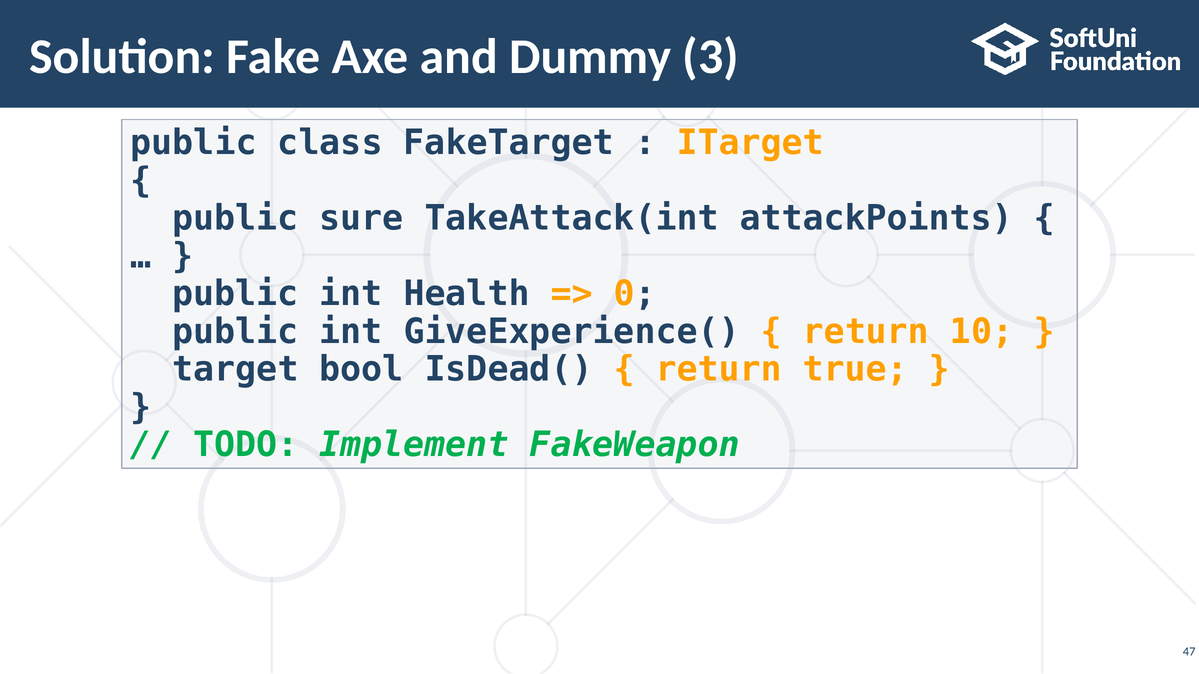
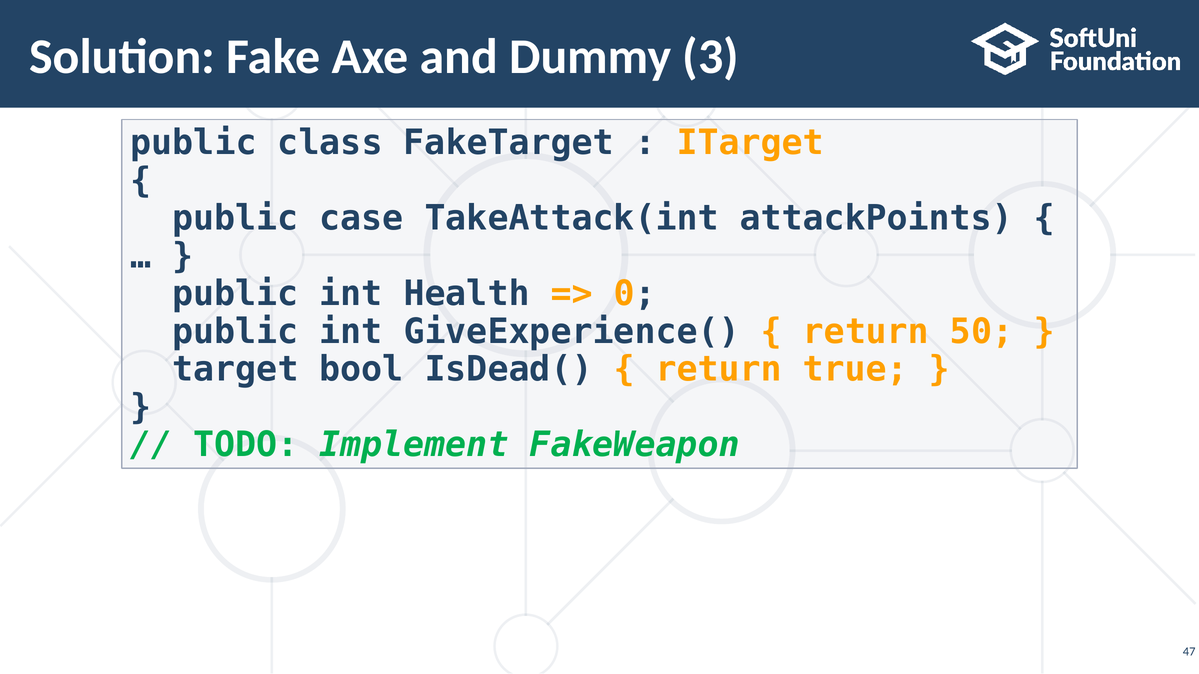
sure: sure -> case
10: 10 -> 50
